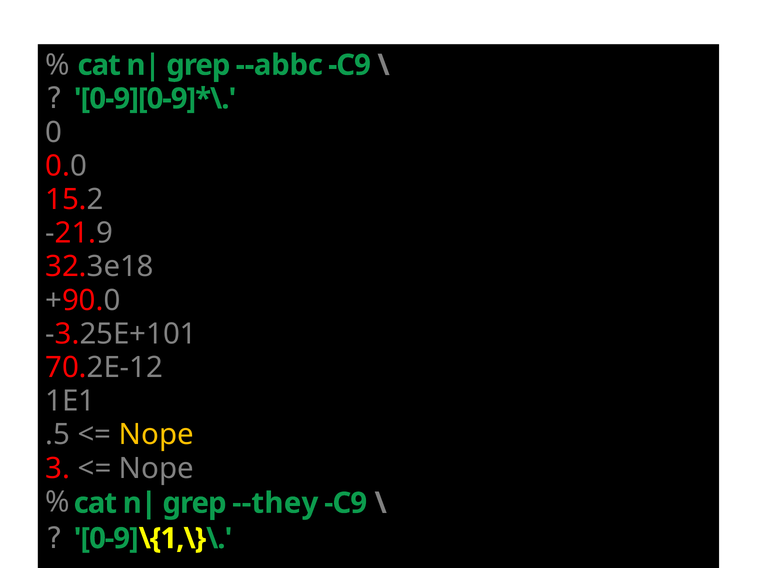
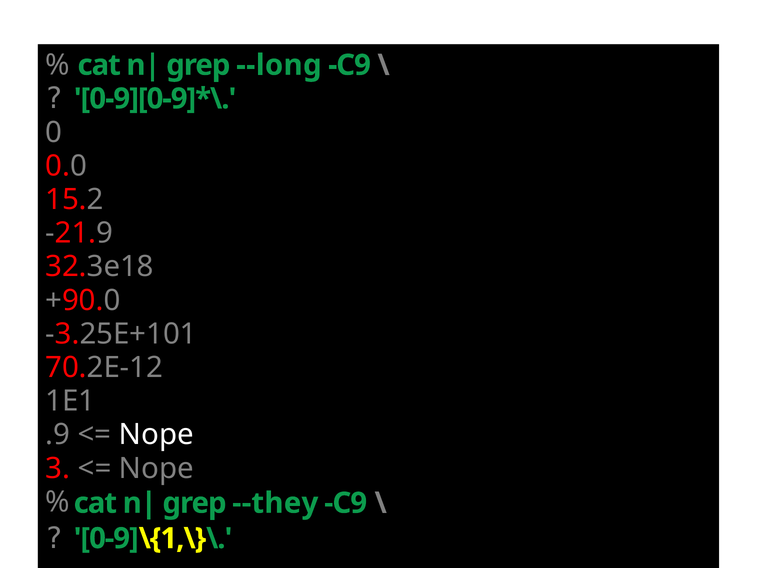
--abbc: --abbc -> --long
.5: .5 -> .9
Nope at (156, 435) colour: yellow -> white
